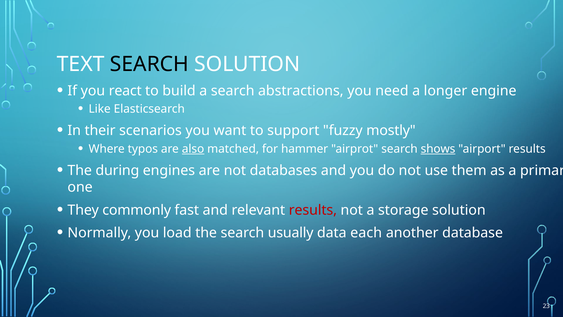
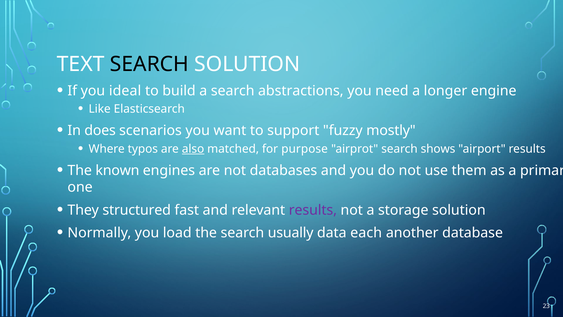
react: react -> ideal
their: their -> does
hammer: hammer -> purpose
shows underline: present -> none
during: during -> known
commonly: commonly -> structured
results at (313, 210) colour: red -> purple
